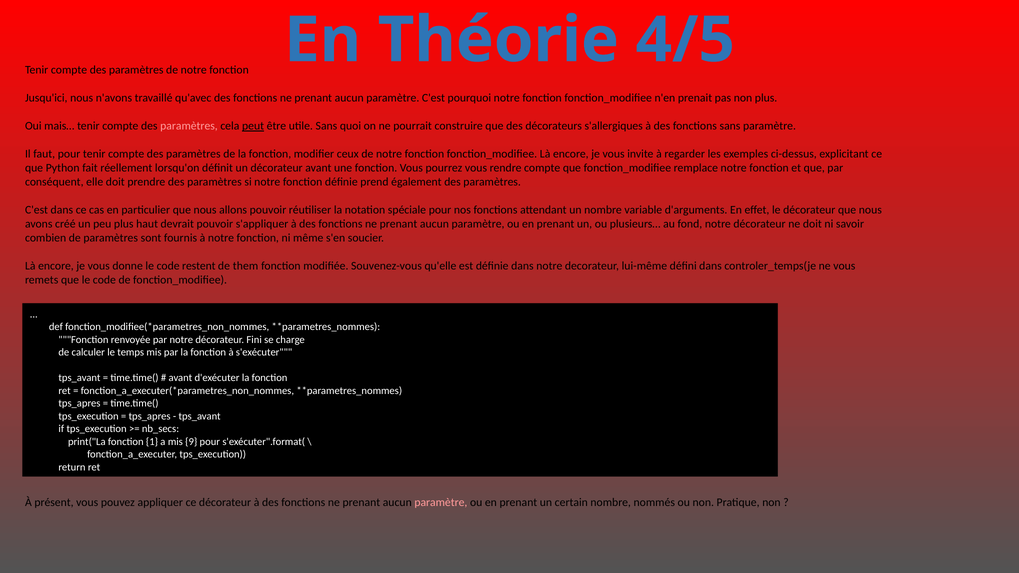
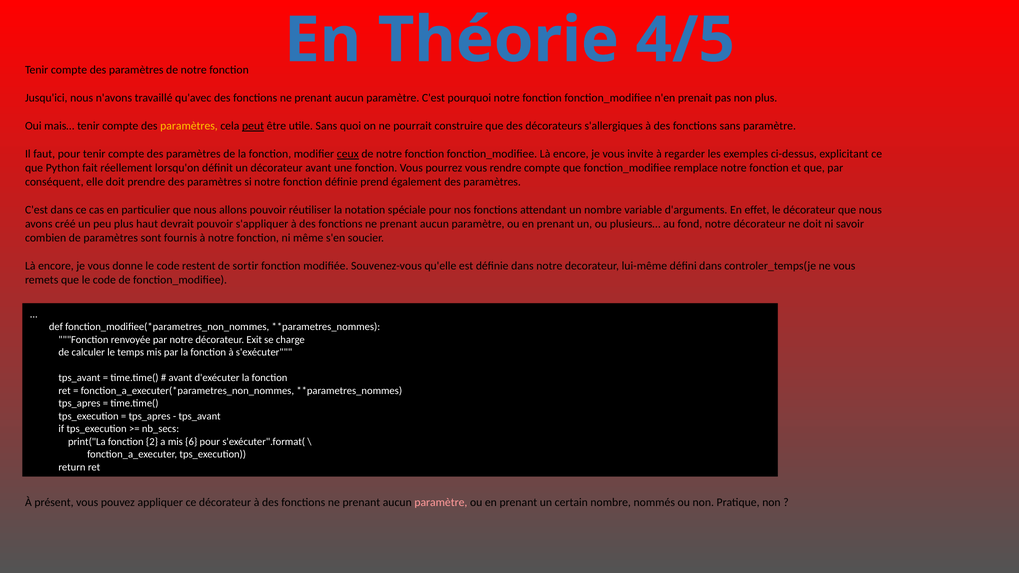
paramètres at (189, 126) colour: pink -> yellow
ceux underline: none -> present
them: them -> sortir
Fini: Fini -> Exit
1: 1 -> 2
9: 9 -> 6
